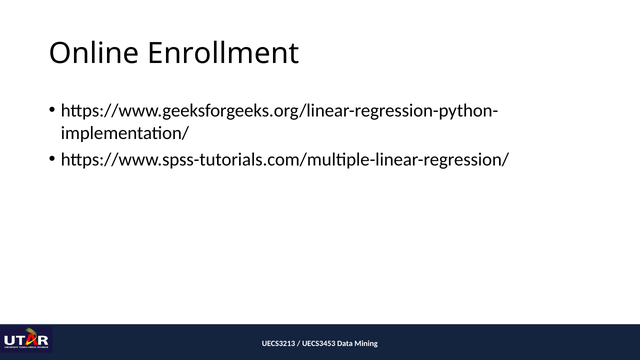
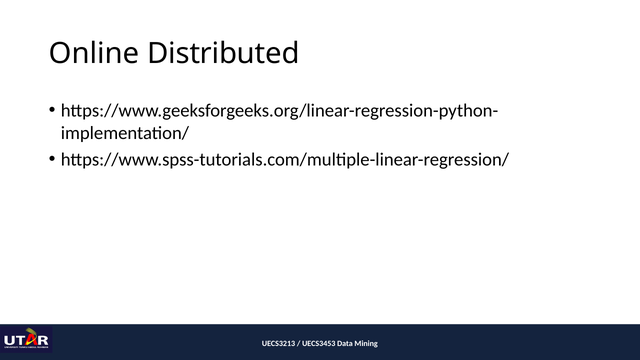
Enrollment: Enrollment -> Distributed
